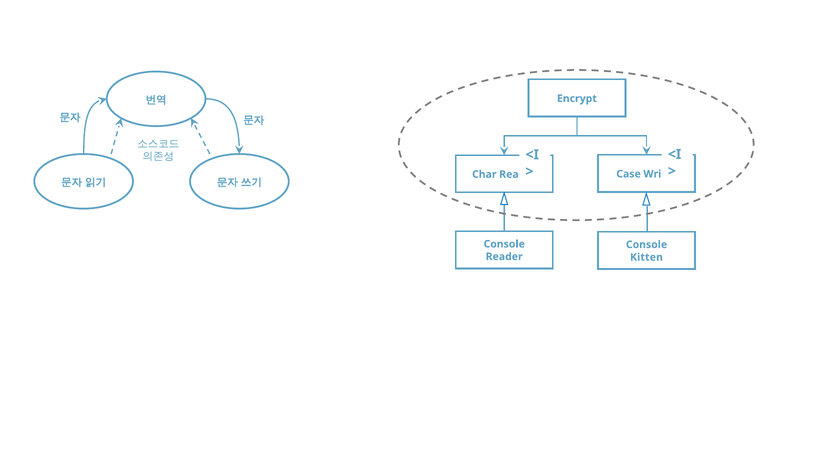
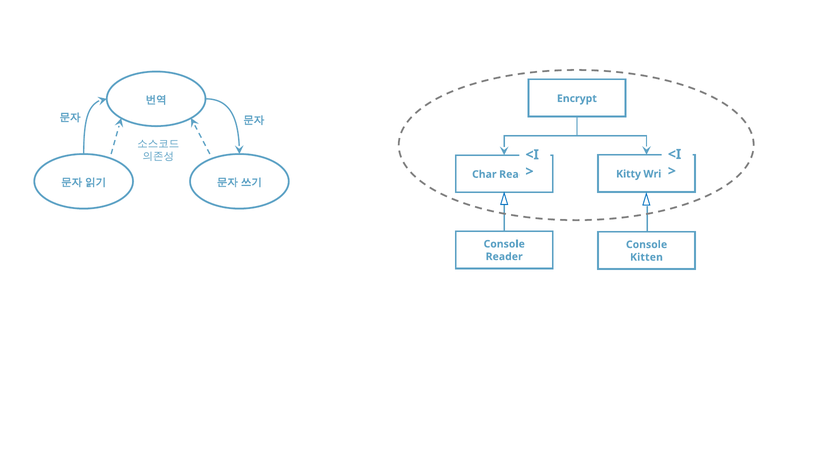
Case: Case -> Kitty
